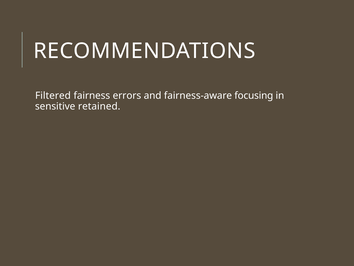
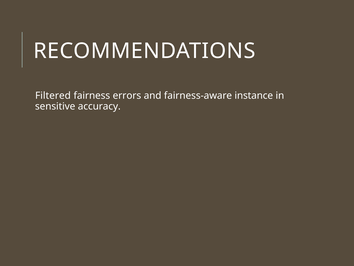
focusing: focusing -> instance
retained: retained -> accuracy
